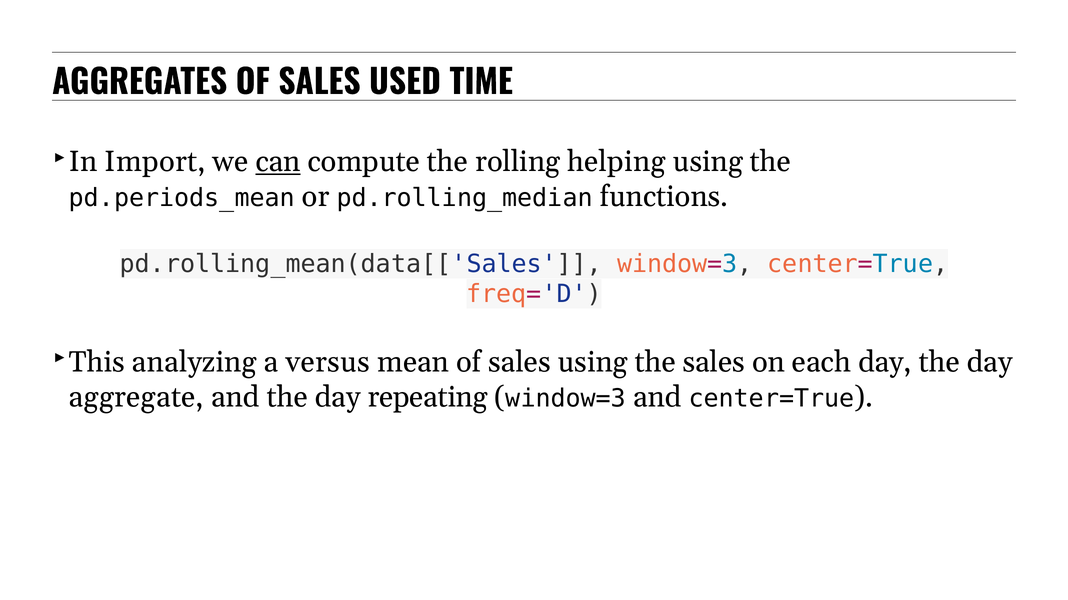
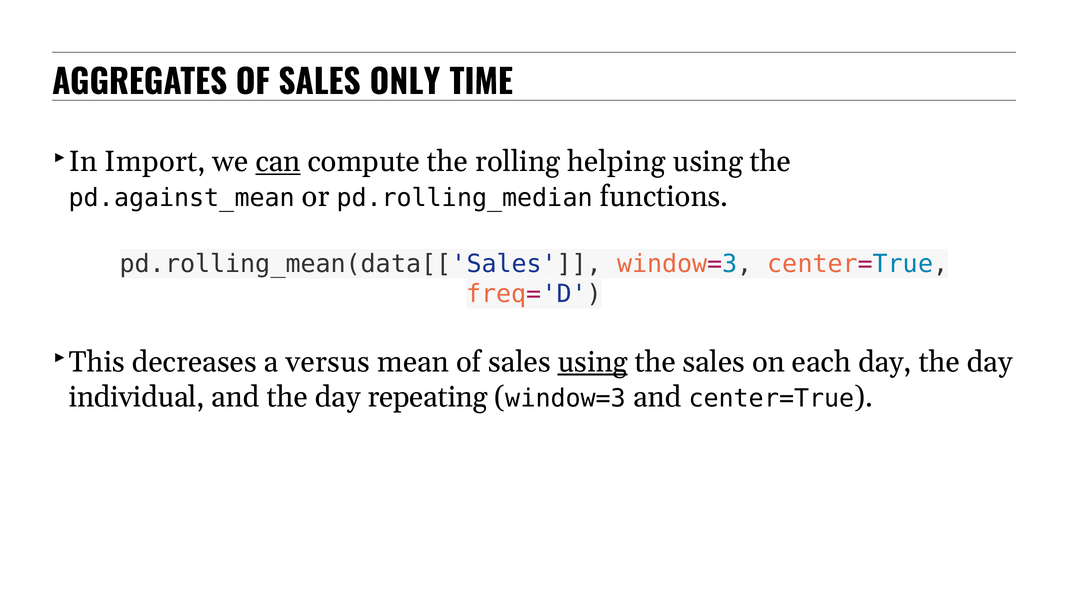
USED: USED -> ONLY
pd.periods_mean: pd.periods_mean -> pd.against_mean
analyzing: analyzing -> decreases
using at (593, 362) underline: none -> present
aggregate: aggregate -> individual
